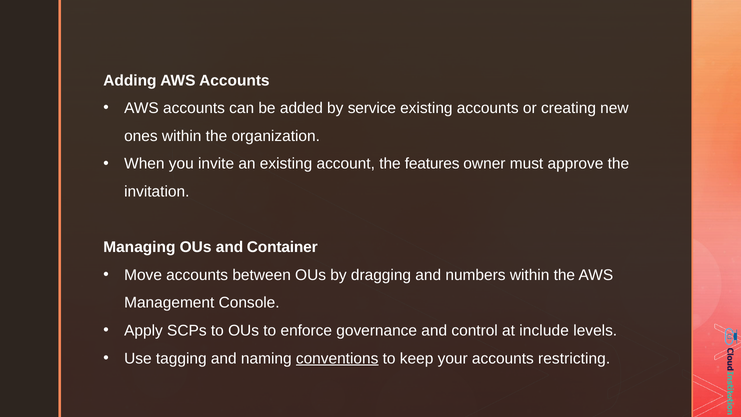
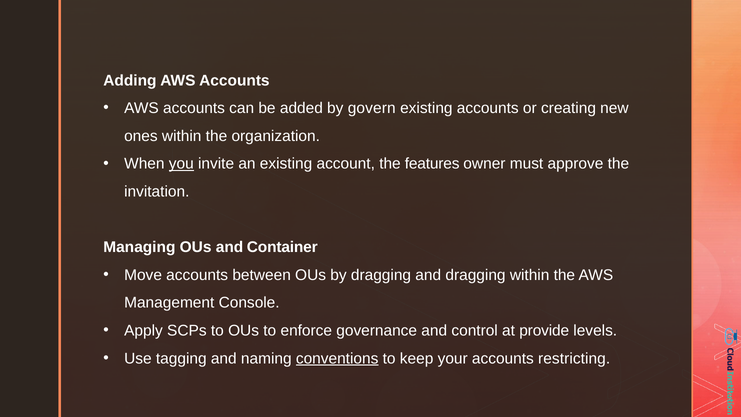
service: service -> govern
you underline: none -> present
and numbers: numbers -> dragging
include: include -> provide
